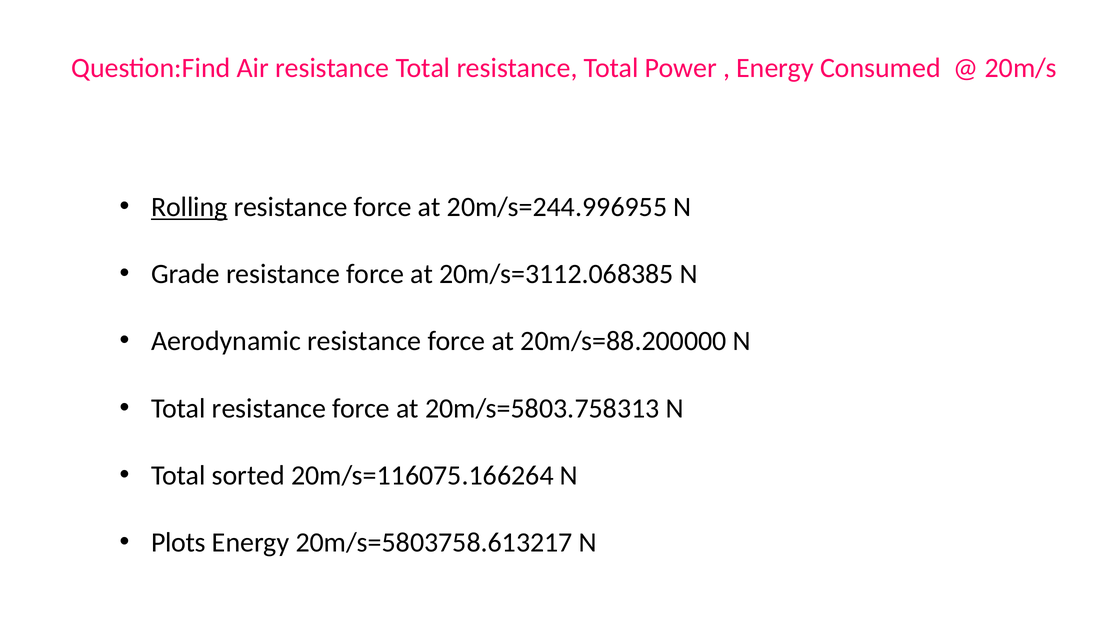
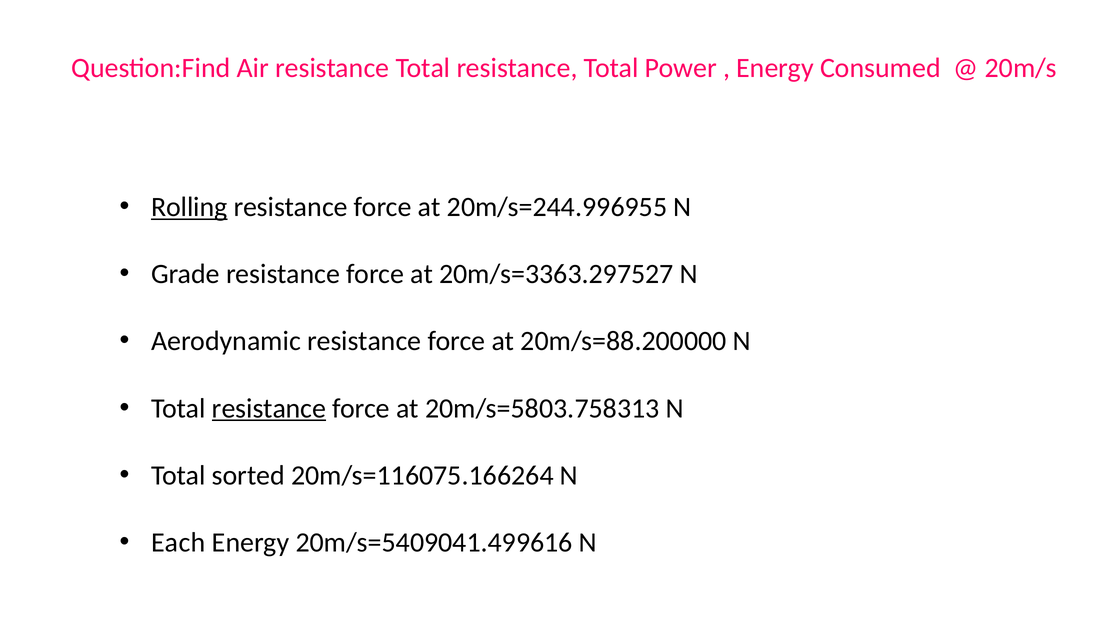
20m/s=3112.068385: 20m/s=3112.068385 -> 20m/s=3363.297527
resistance at (269, 408) underline: none -> present
Plots: Plots -> Each
20m/s=5803758.613217: 20m/s=5803758.613217 -> 20m/s=5409041.499616
